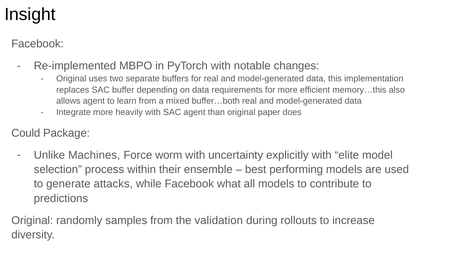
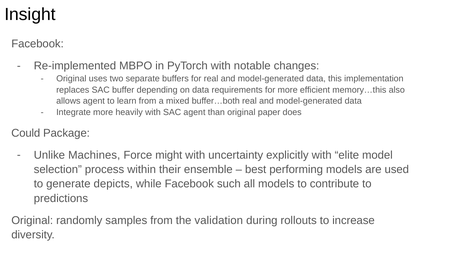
worm: worm -> might
attacks: attacks -> depicts
what: what -> such
